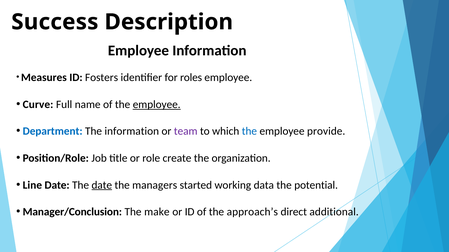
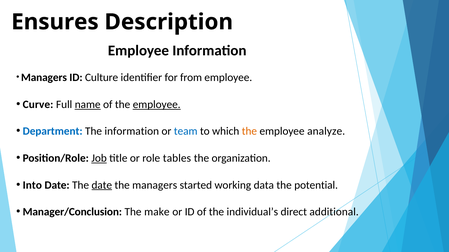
Success: Success -> Ensures
Measures at (44, 78): Measures -> Managers
Fosters: Fosters -> Culture
roles: roles -> from
name underline: none -> present
team colour: purple -> blue
the at (249, 132) colour: blue -> orange
provide: provide -> analyze
Job underline: none -> present
create: create -> tables
Line: Line -> Into
approach’s: approach’s -> individual’s
